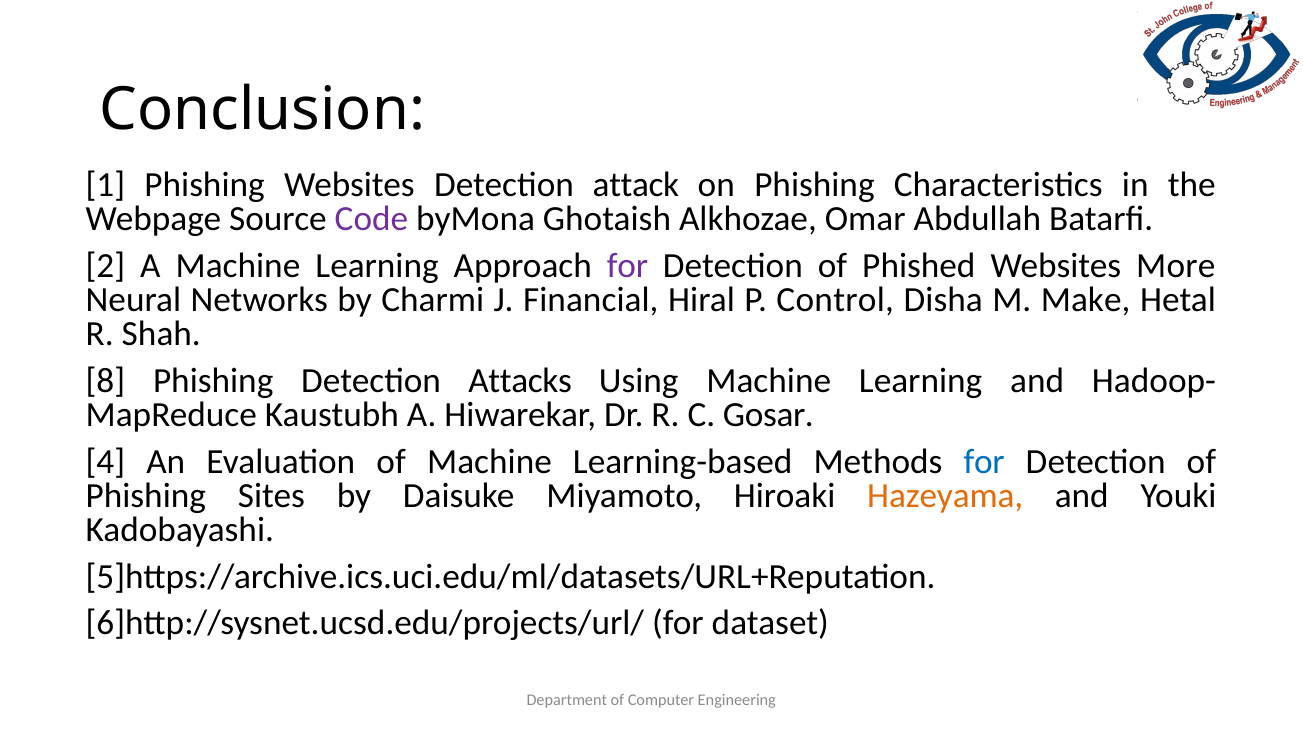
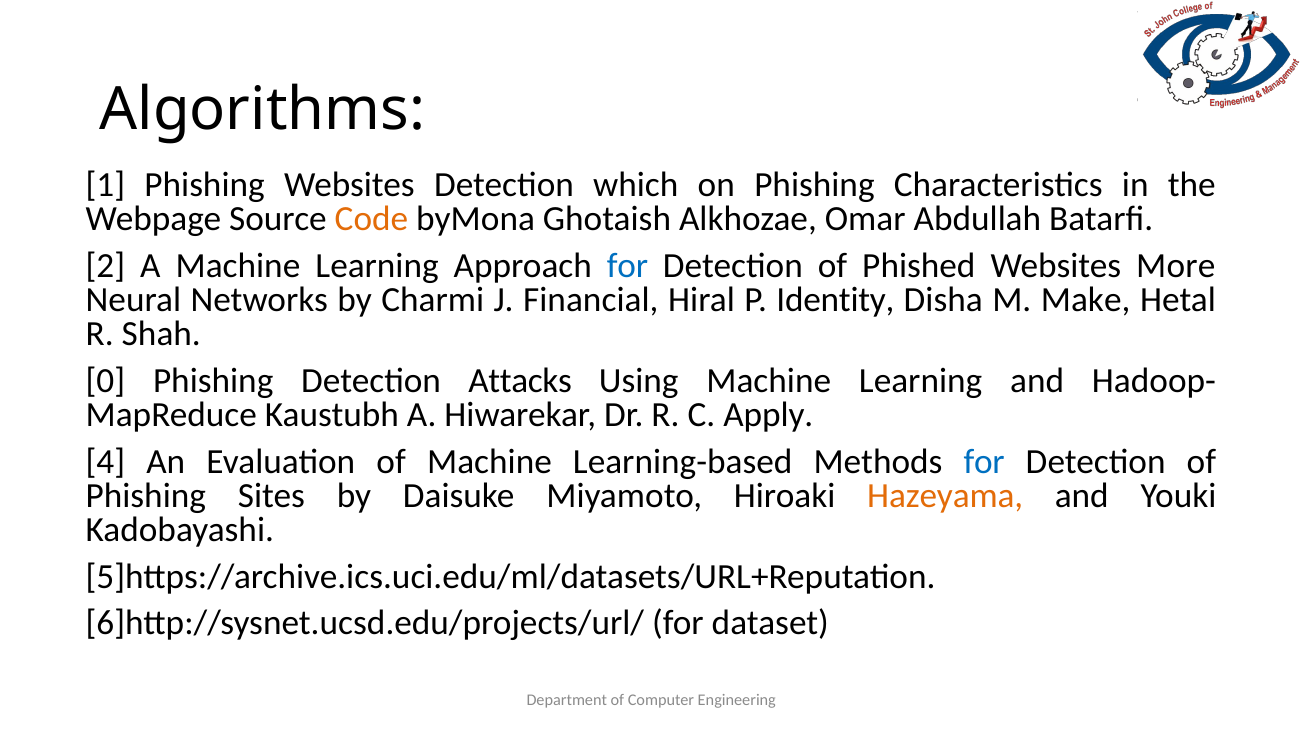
Conclusion: Conclusion -> Algorithms
attack: attack -> which
Code colour: purple -> orange
for at (628, 266) colour: purple -> blue
Control: Control -> Identity
8: 8 -> 0
Gosar: Gosar -> Apply
